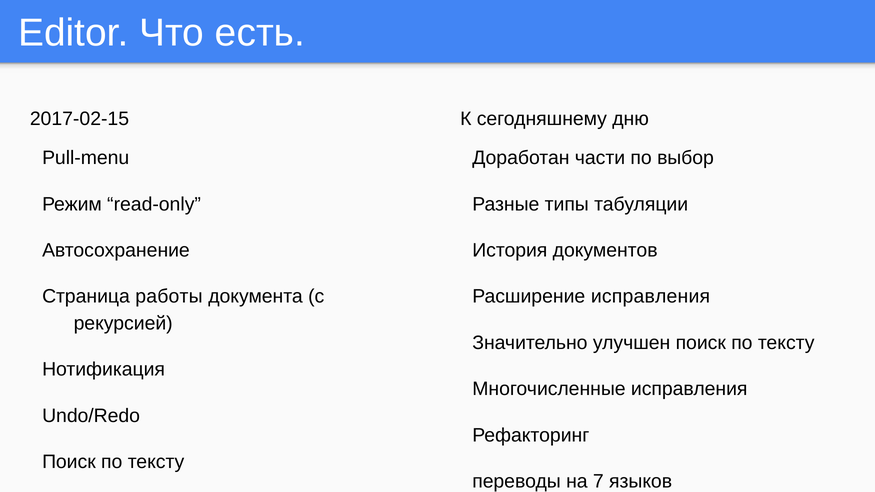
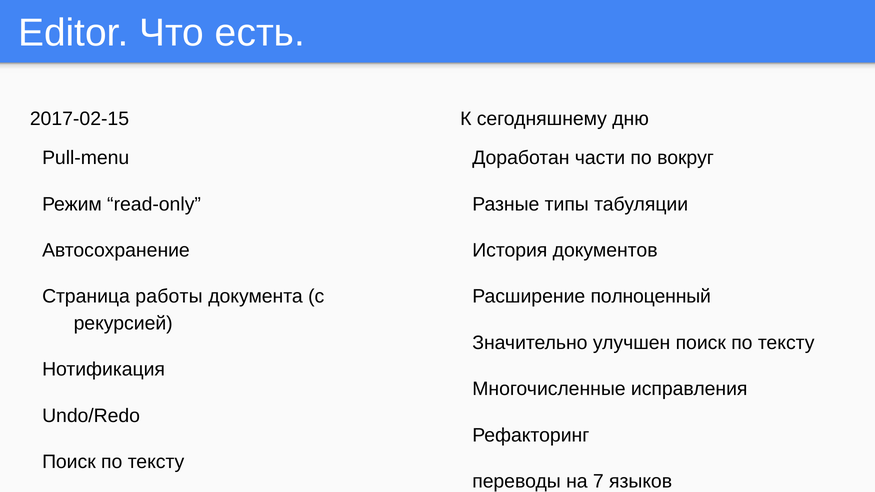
по выбор: выбор -> вокруг
Расширение исправления: исправления -> полноценный
